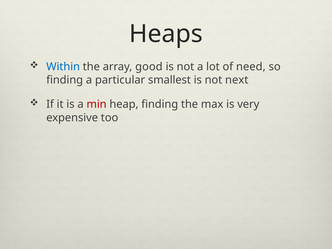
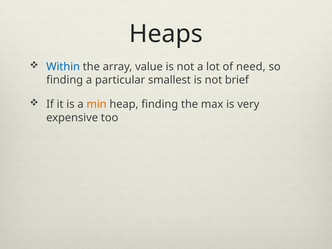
good: good -> value
next: next -> brief
min colour: red -> orange
